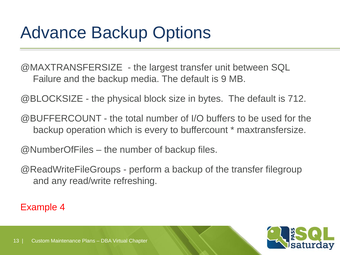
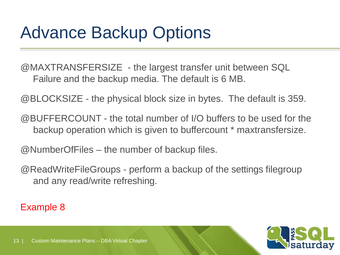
9: 9 -> 6
712: 712 -> 359
every: every -> given
the transfer: transfer -> settings
4: 4 -> 8
